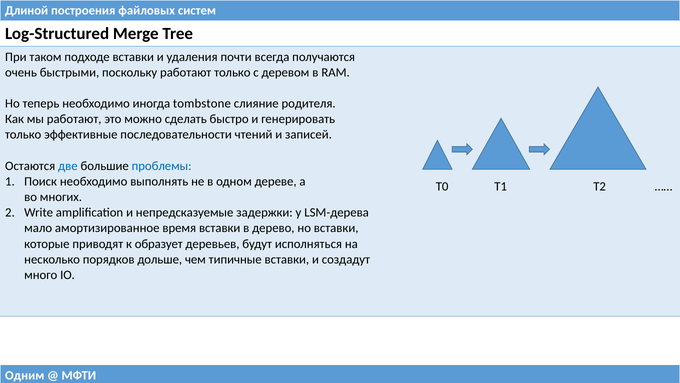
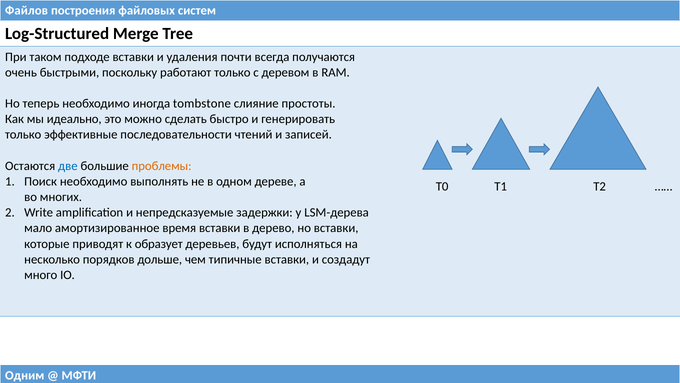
Длиной: Длиной -> Файлов
родителя: родителя -> простоты
мы работают: работают -> идеально
проблемы colour: blue -> orange
